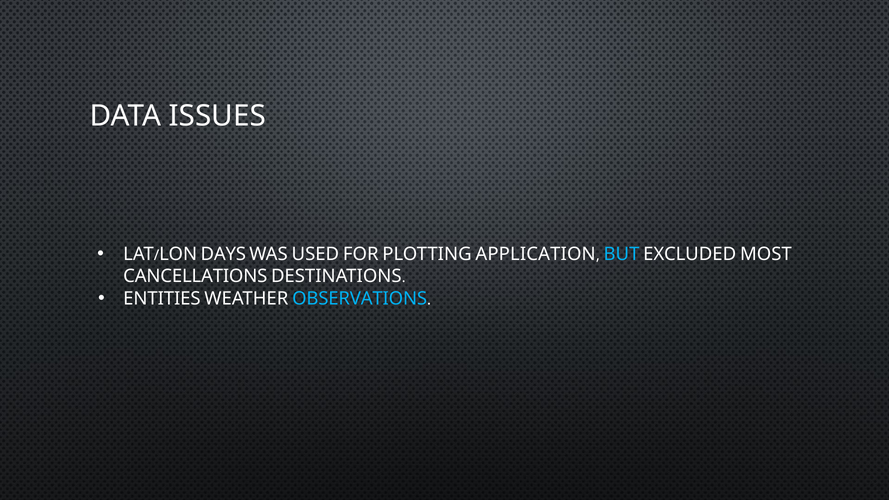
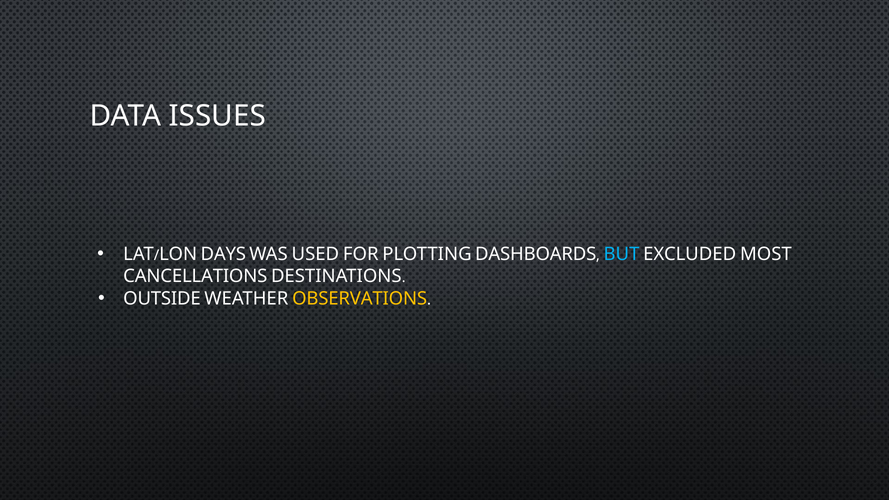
APPLICATION: APPLICATION -> DASHBOARDS
ENTITIES: ENTITIES -> OUTSIDE
OBSERVATIONS colour: light blue -> yellow
